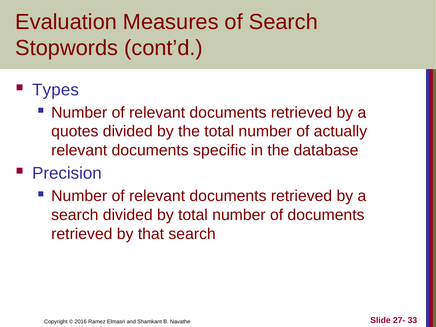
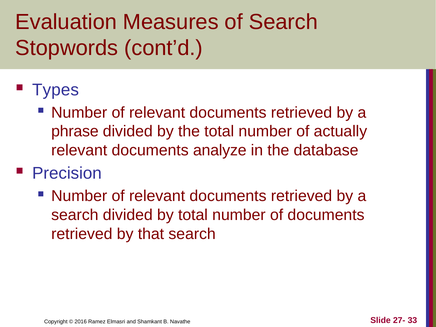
quotes: quotes -> phrase
specific: specific -> analyze
